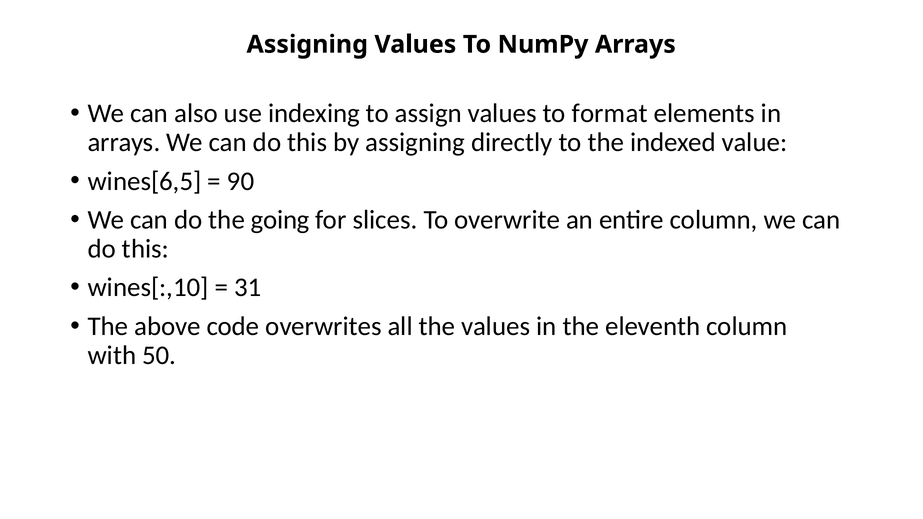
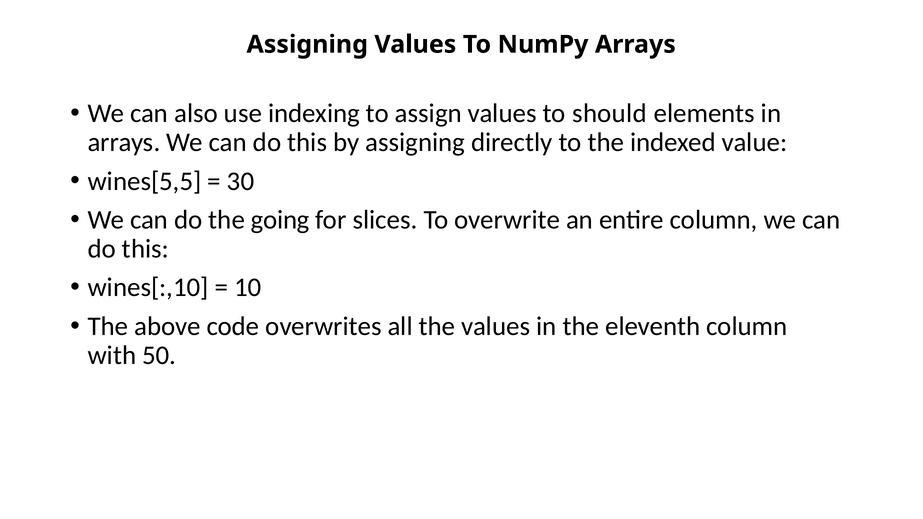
format: format -> should
wines[6,5: wines[6,5 -> wines[5,5
90: 90 -> 30
31: 31 -> 10
